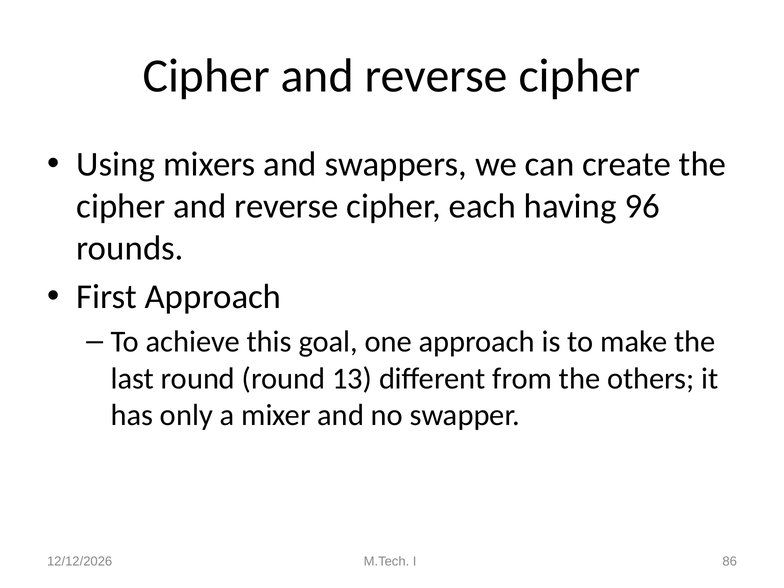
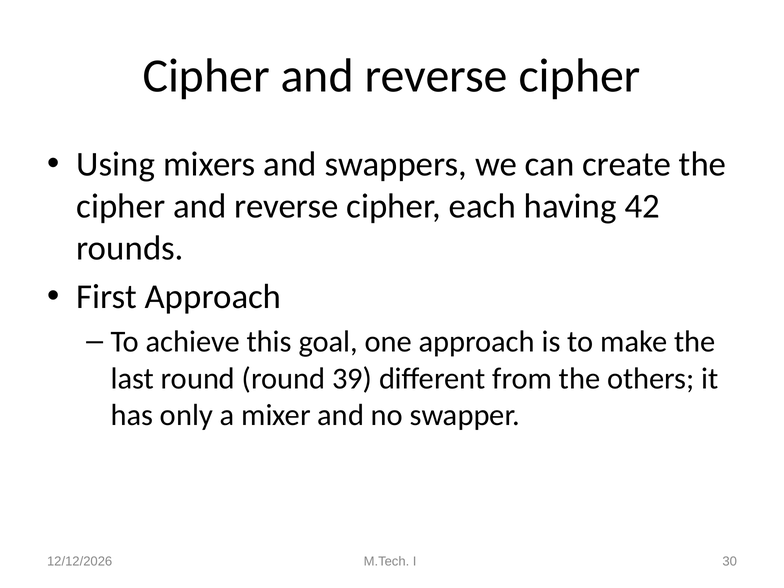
96: 96 -> 42
13: 13 -> 39
86: 86 -> 30
